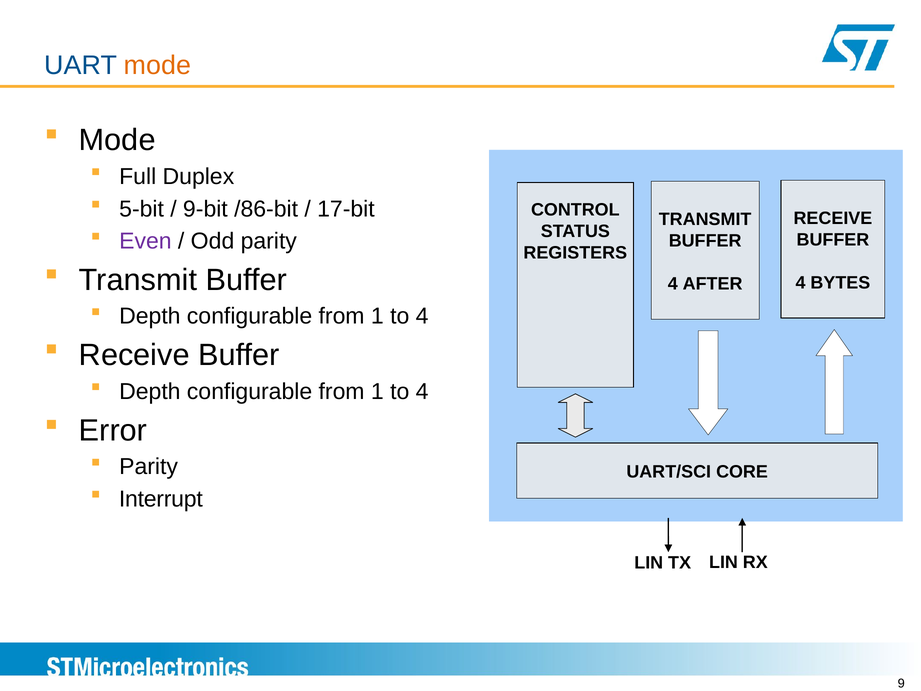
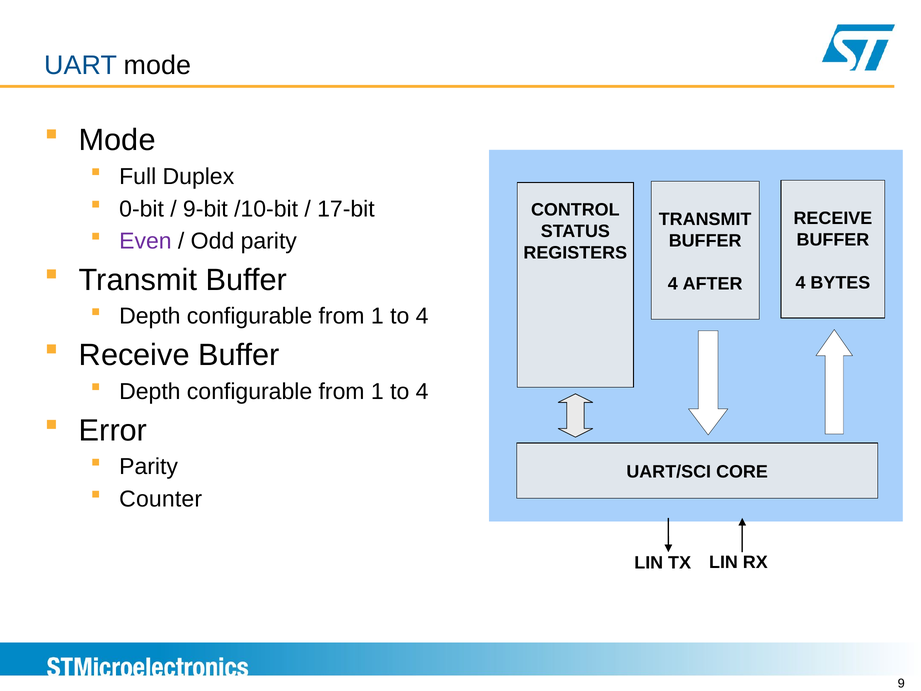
mode at (157, 66) colour: orange -> black
5-bit: 5-bit -> 0-bit
/86-bit: /86-bit -> /10-bit
Interrupt: Interrupt -> Counter
